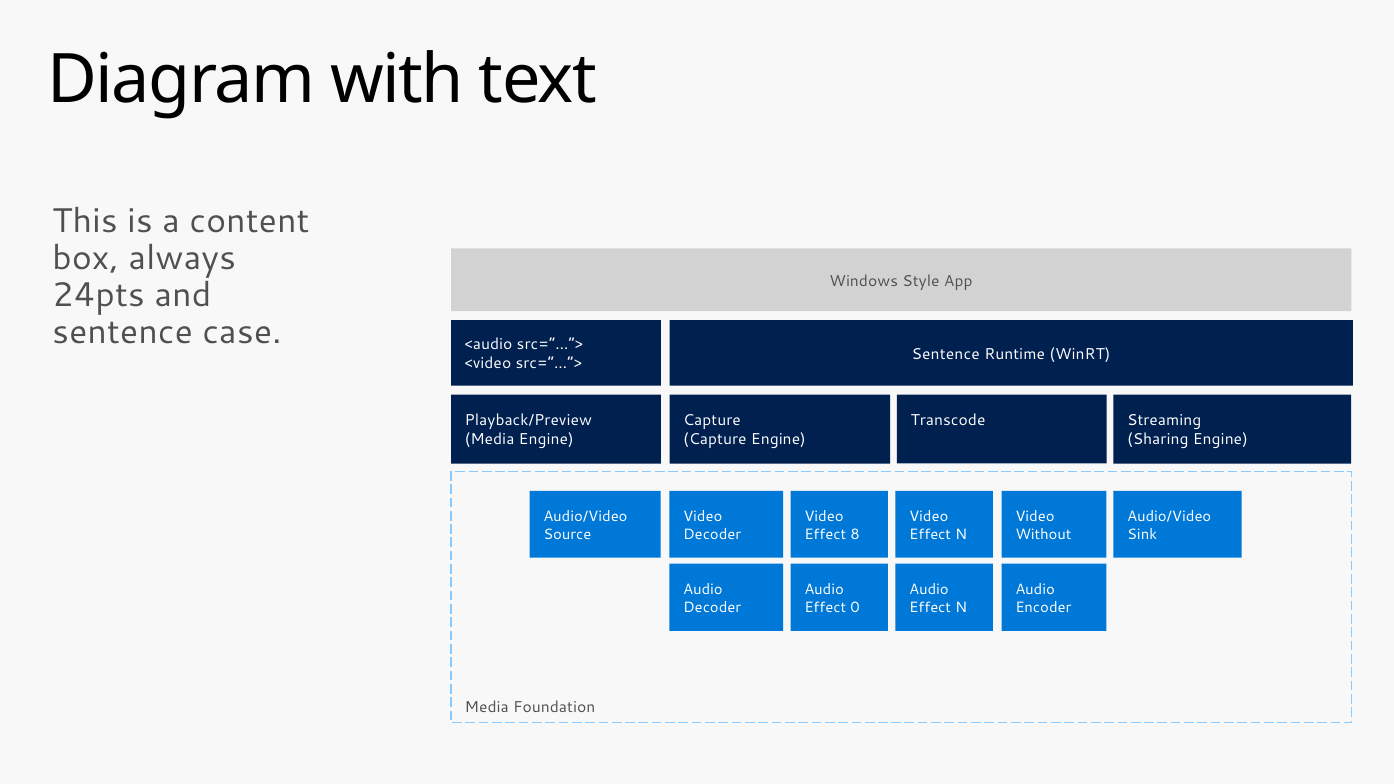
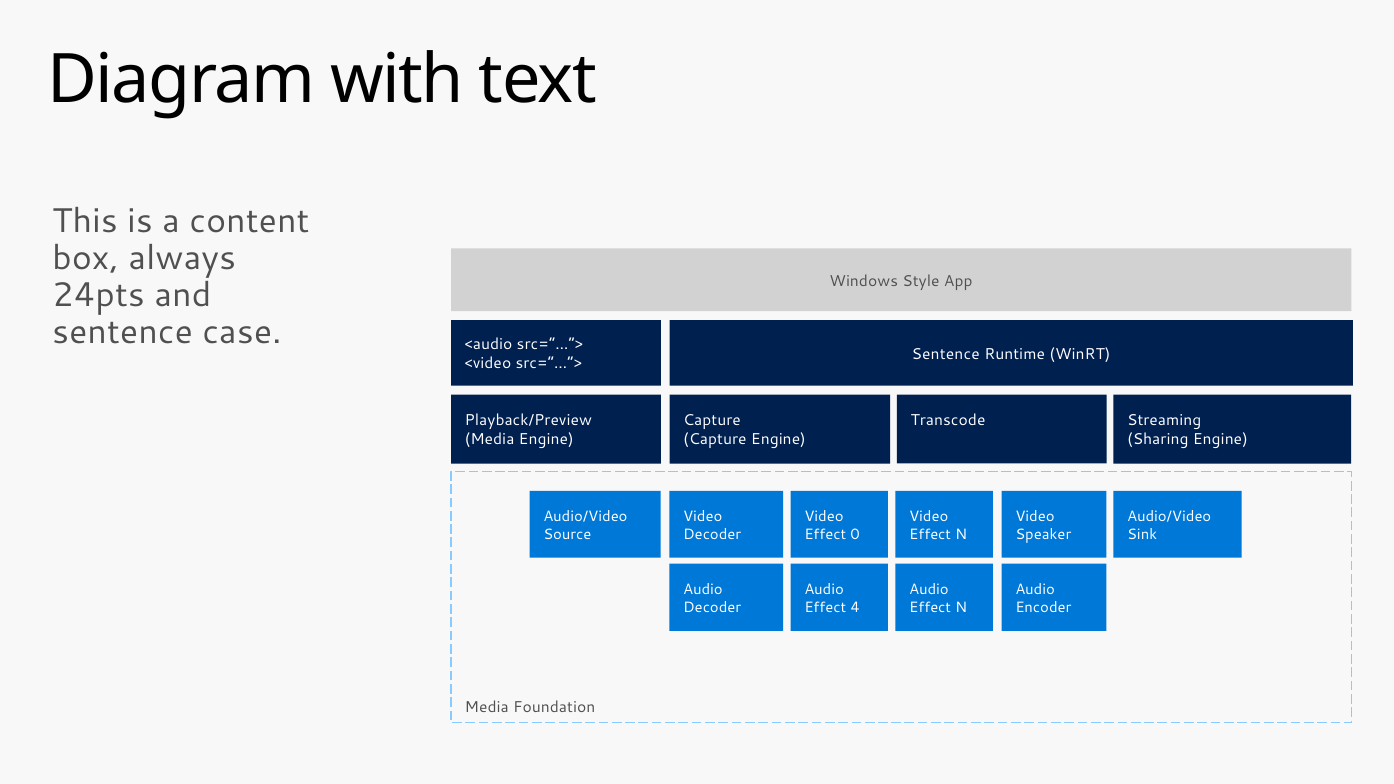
8: 8 -> 0
Without: Without -> Speaker
0: 0 -> 4
